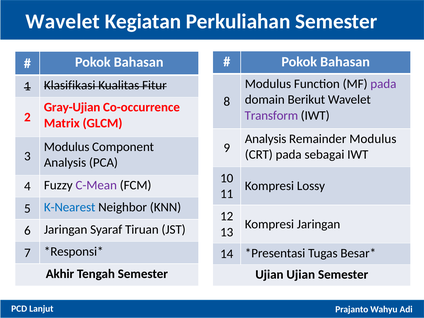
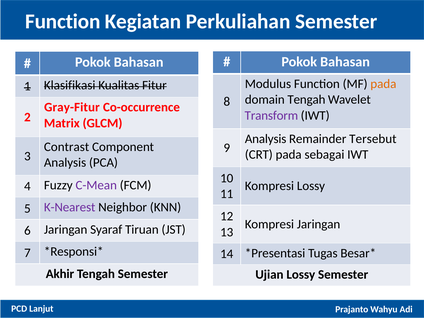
Wavelet at (63, 22): Wavelet -> Function
pada at (383, 84) colour: purple -> orange
domain Berikut: Berikut -> Tengah
Gray-Ujian: Gray-Ujian -> Gray-Fitur
Remainder Modulus: Modulus -> Tersebut
Modulus at (67, 147): Modulus -> Contrast
K-Nearest colour: blue -> purple
Ujian Ujian: Ujian -> Lossy
